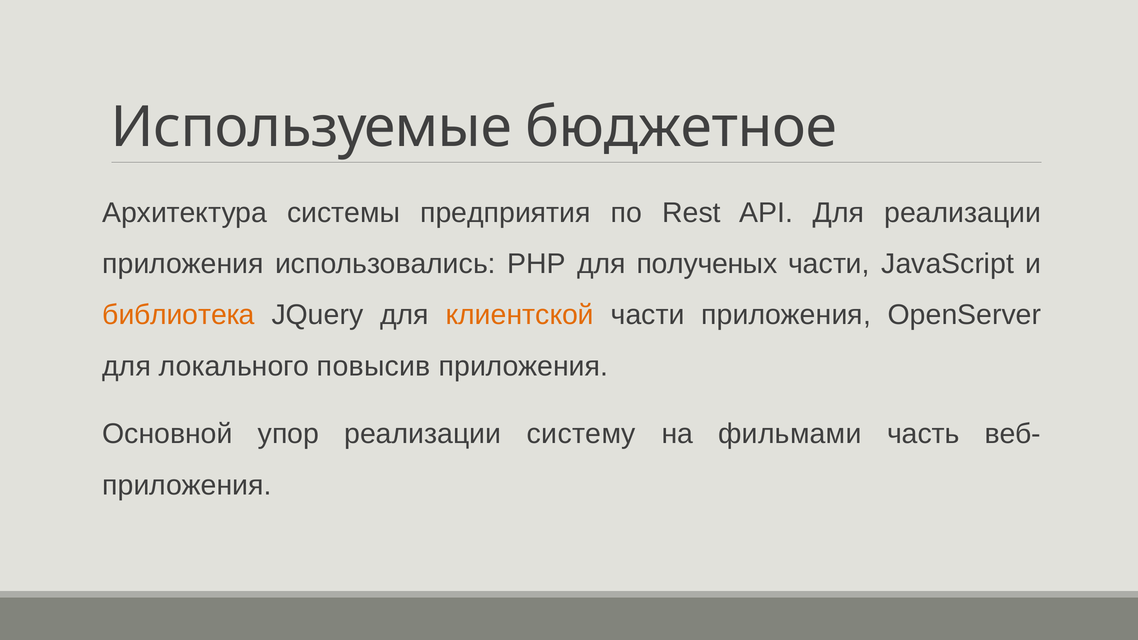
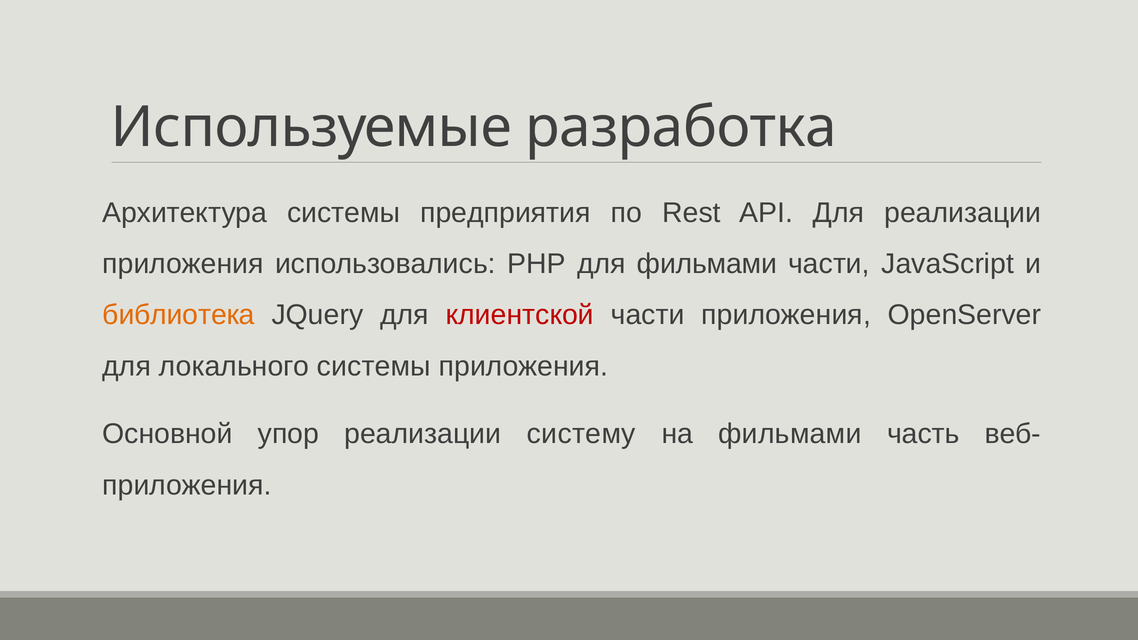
бюджетное: бюджетное -> разработка
для полученых: полученых -> фильмами
клиентской colour: orange -> red
локального повысив: повысив -> системы
